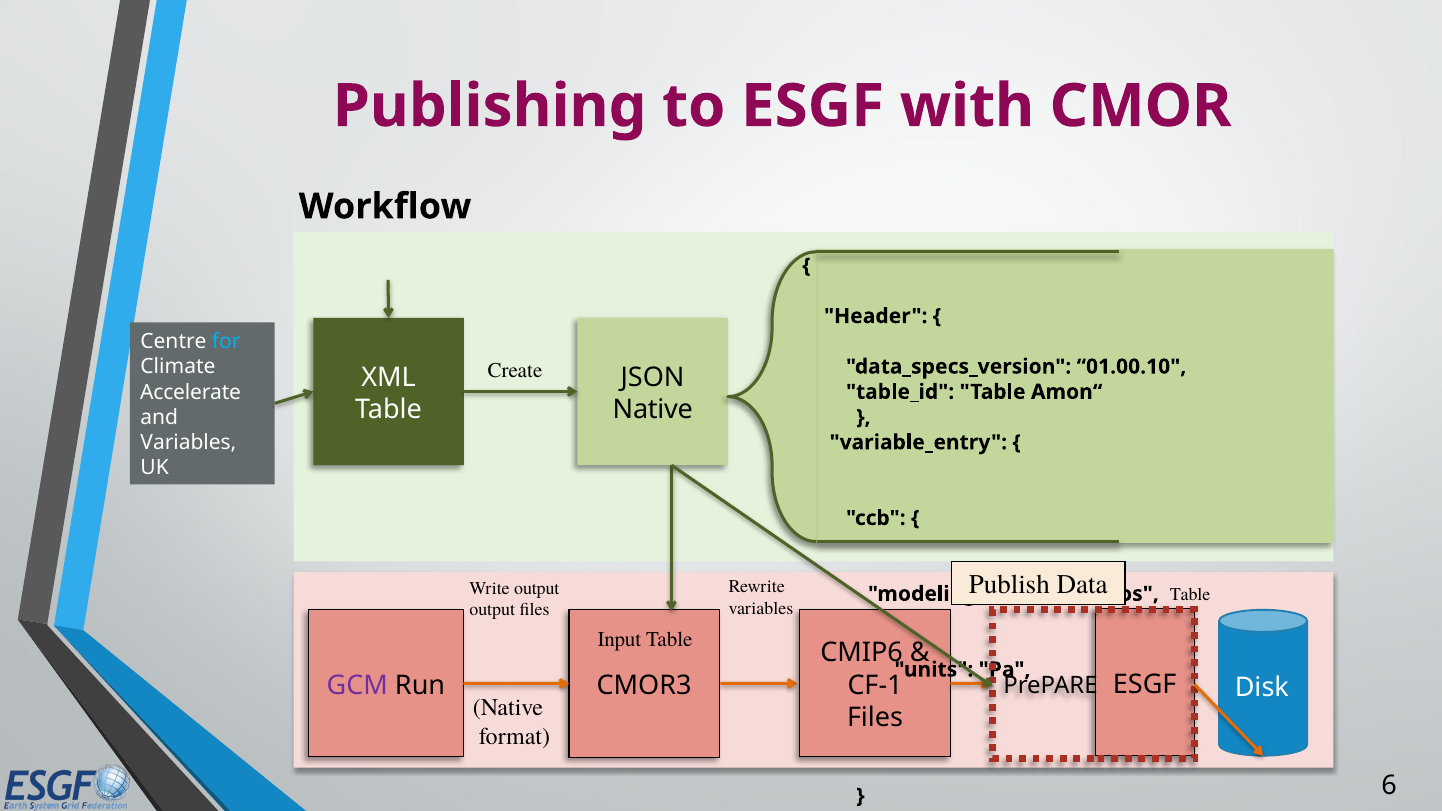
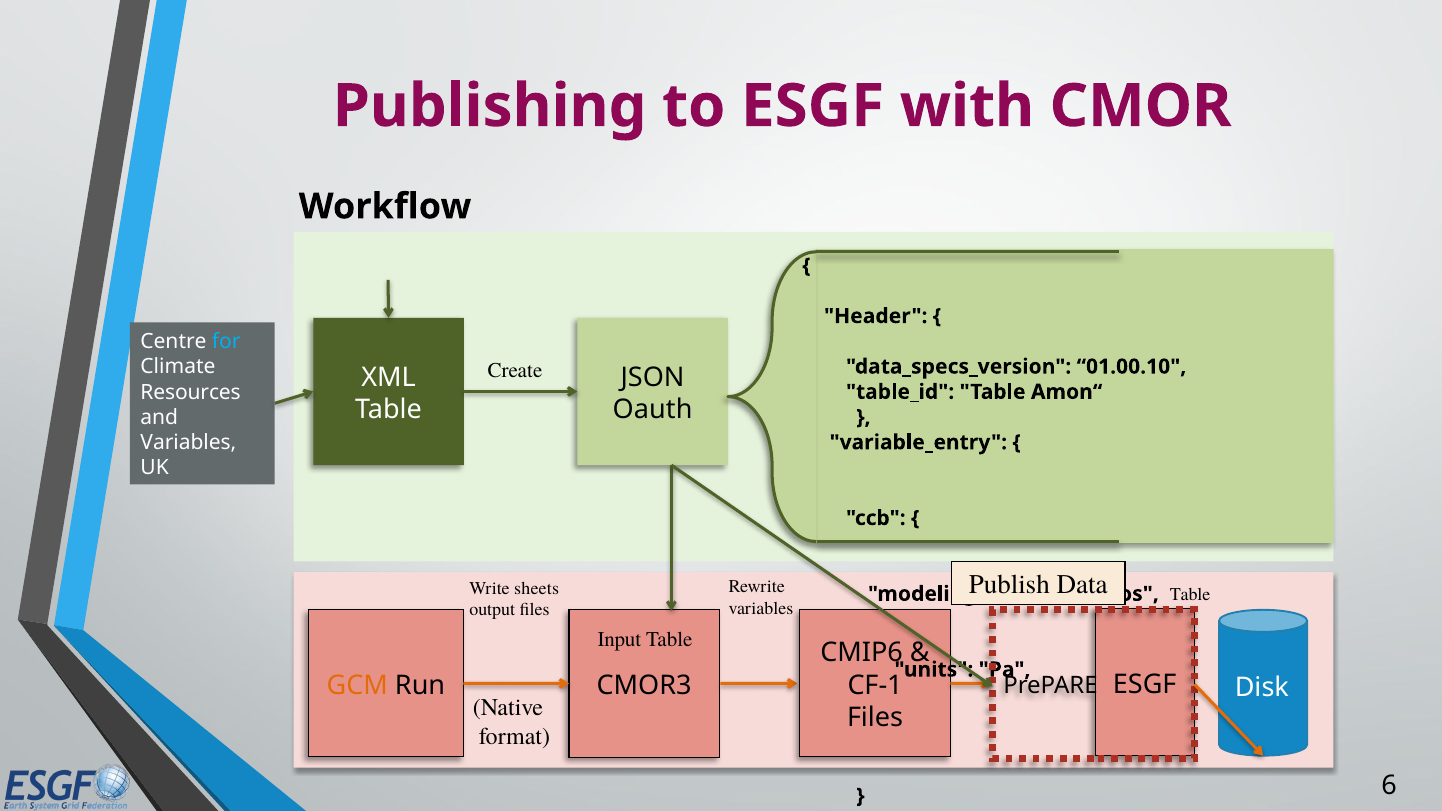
Accelerate: Accelerate -> Resources
Native at (653, 410): Native -> Oauth
Write output: output -> sheets
GCM colour: purple -> orange
